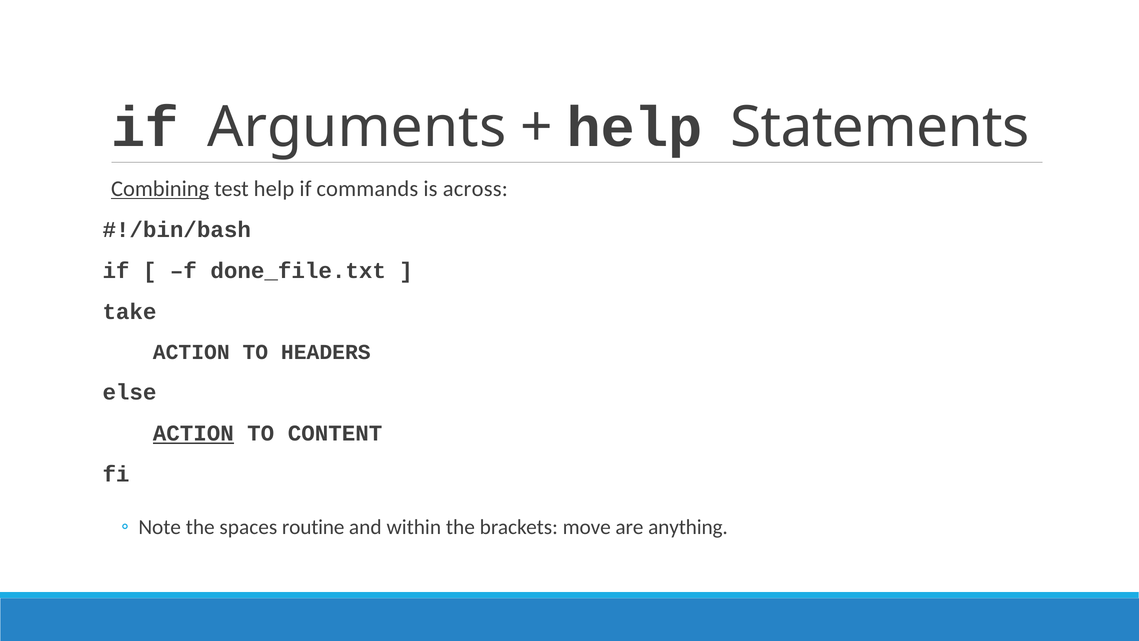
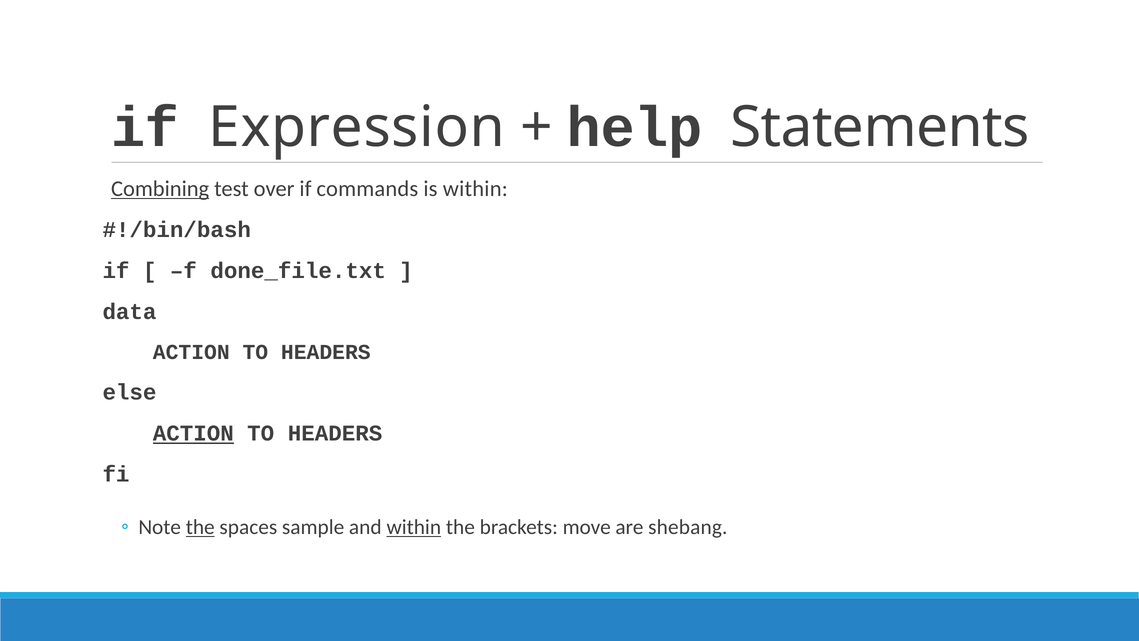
Arguments: Arguments -> Expression
test help: help -> over
is across: across -> within
take: take -> data
CONTENT at (335, 433): CONTENT -> HEADERS
the at (200, 527) underline: none -> present
routine: routine -> sample
within at (414, 527) underline: none -> present
anything: anything -> shebang
